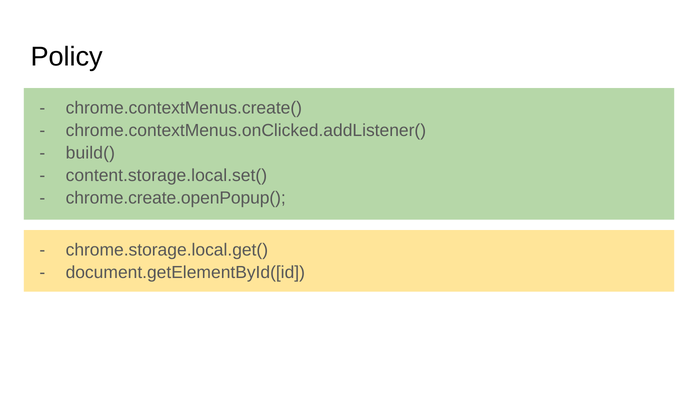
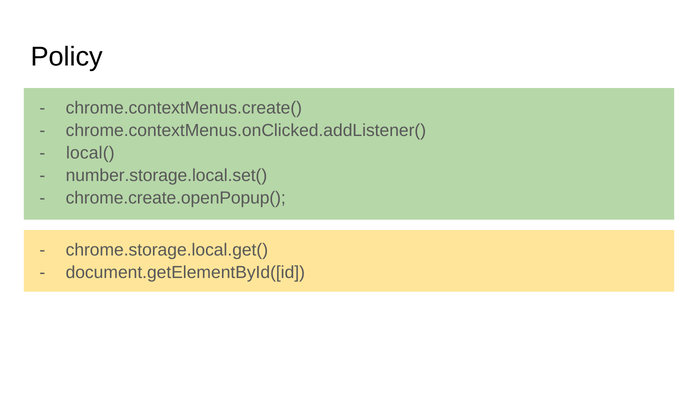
build(: build( -> local(
content.storage.local.set(: content.storage.local.set( -> number.storage.local.set(
